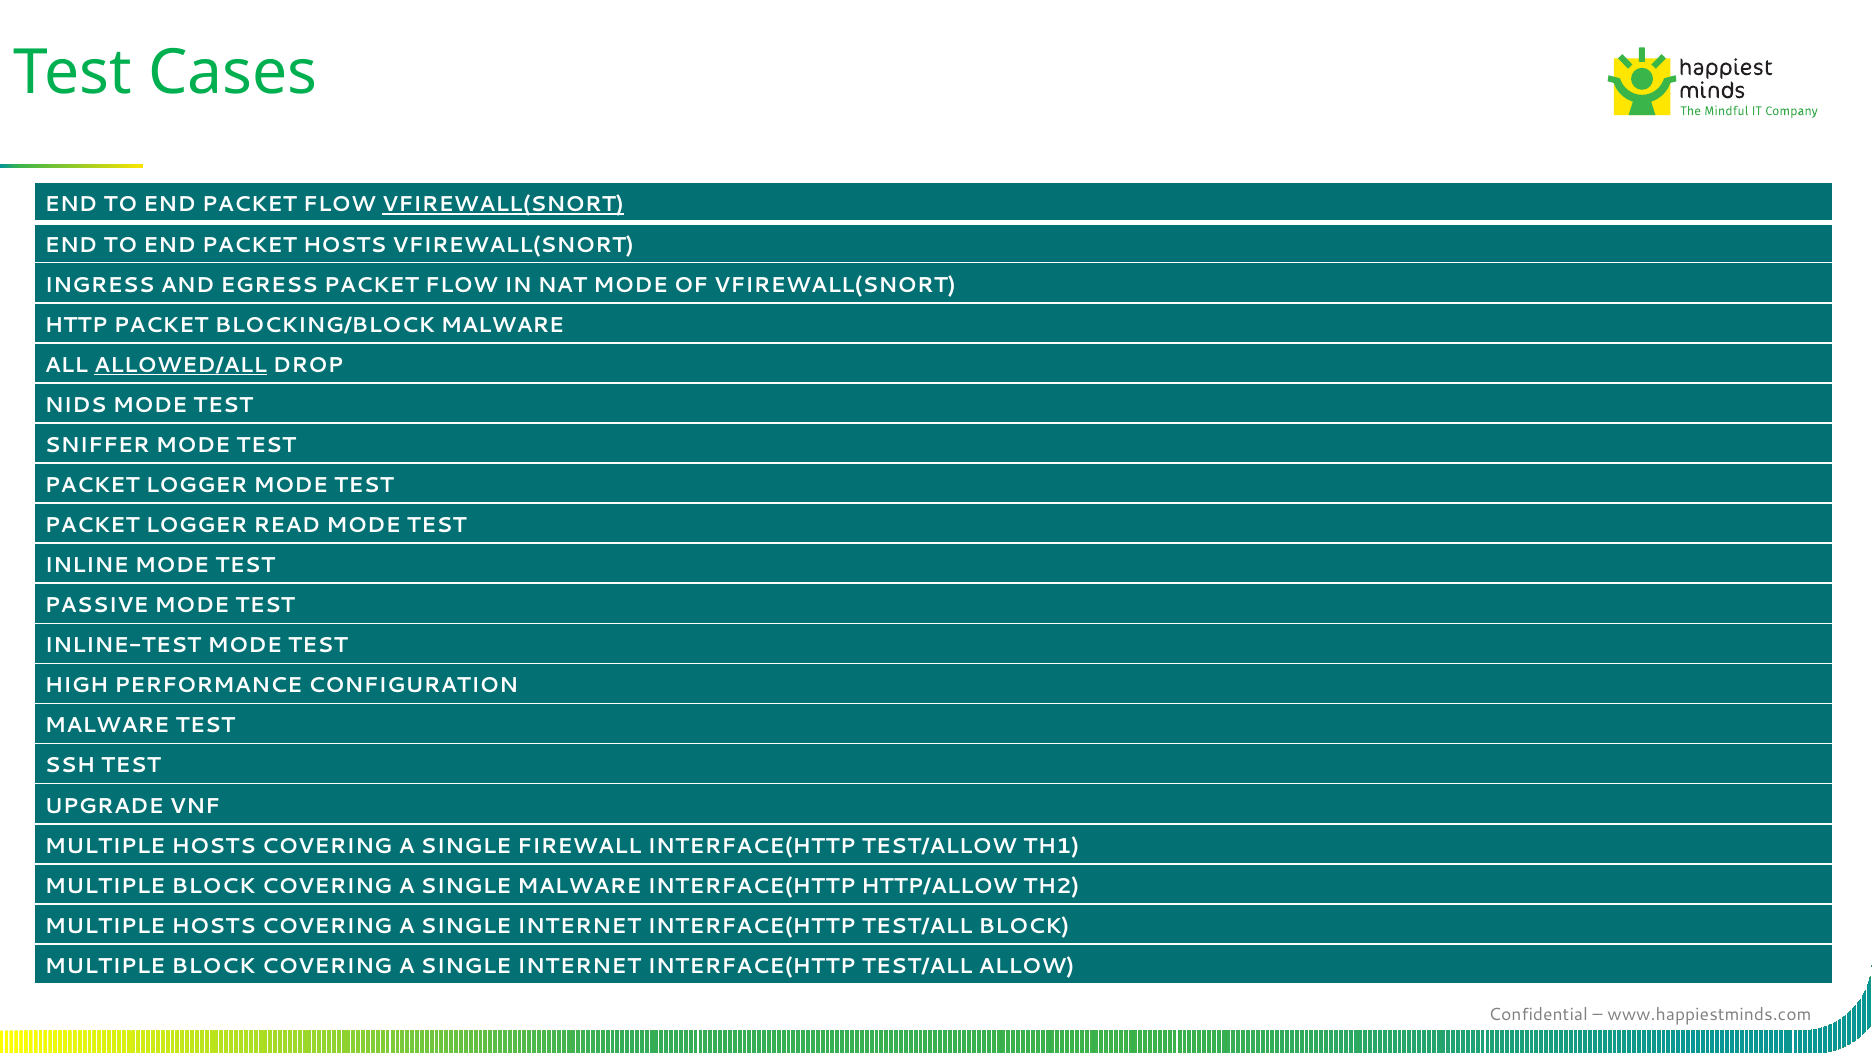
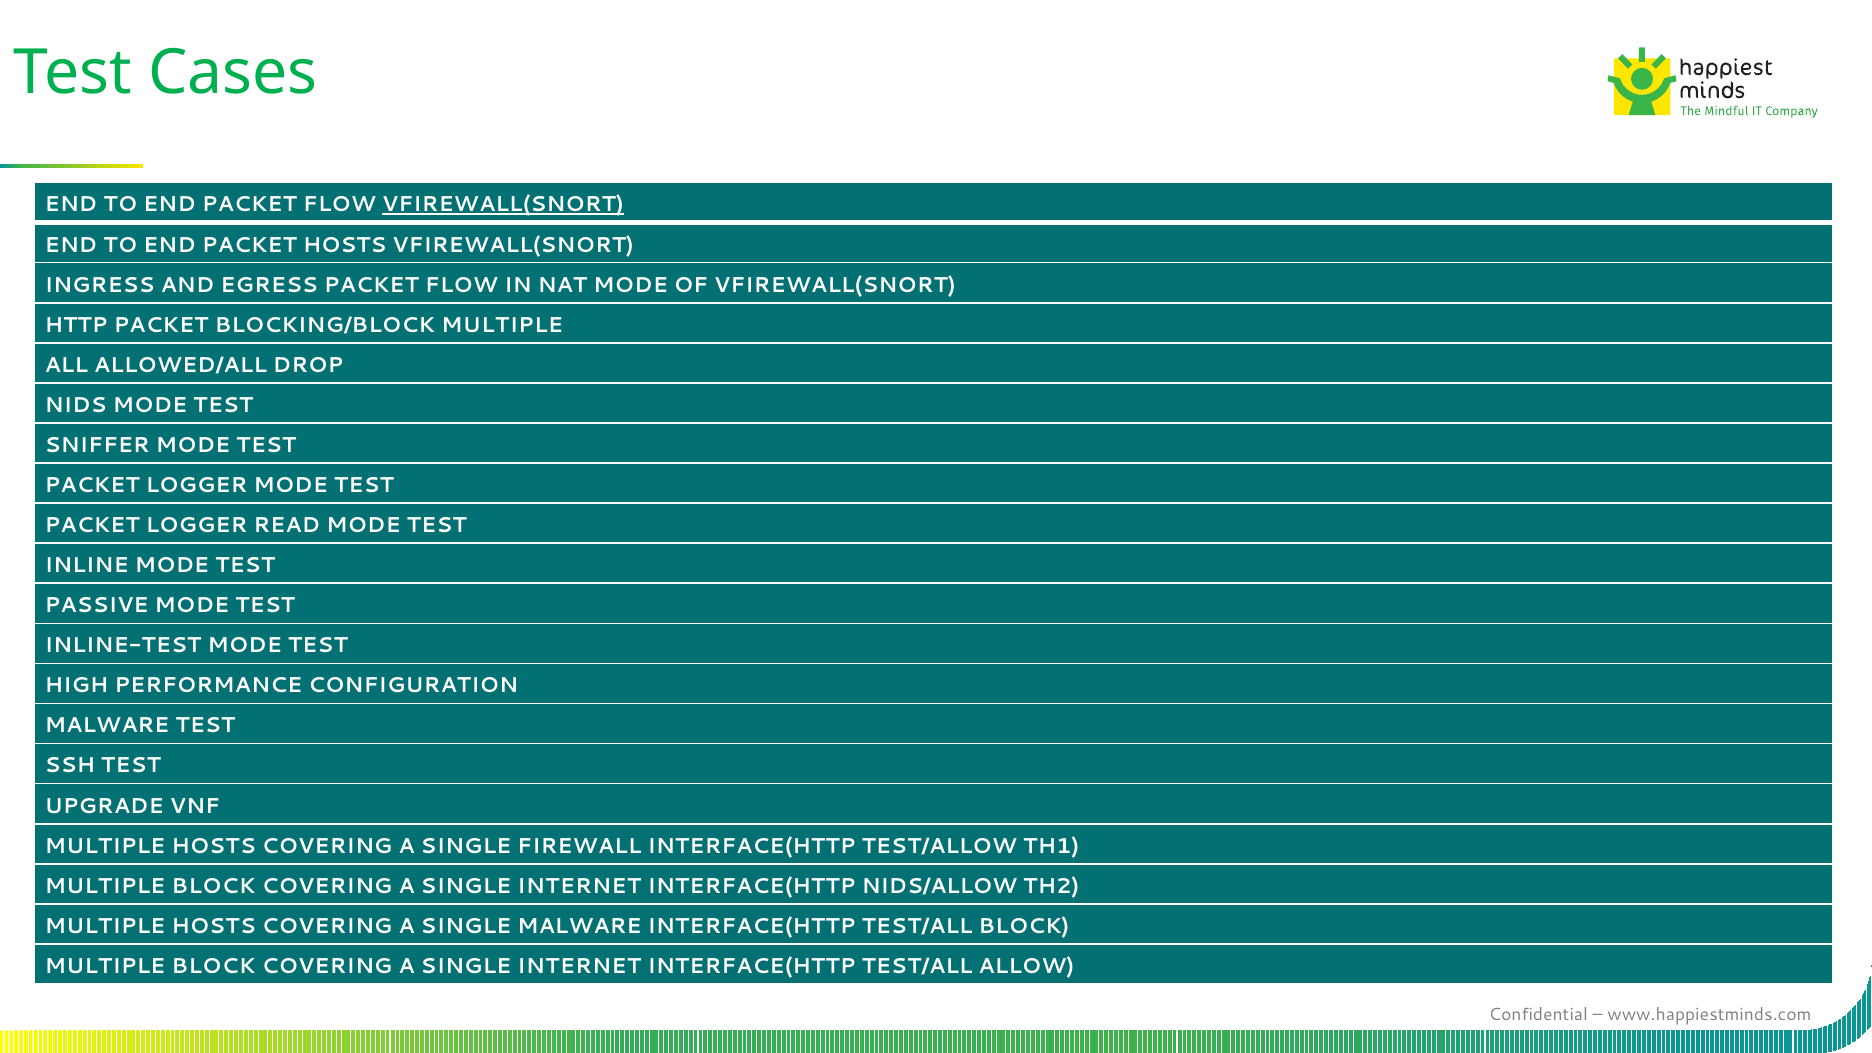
BLOCKING/BLOCK MALWARE: MALWARE -> MULTIPLE
ALLOWED/ALL underline: present -> none
MALWARE at (579, 886): MALWARE -> INTERNET
HTTP/ALLOW: HTTP/ALLOW -> NIDS/ALLOW
INTERNET at (579, 926): INTERNET -> MALWARE
